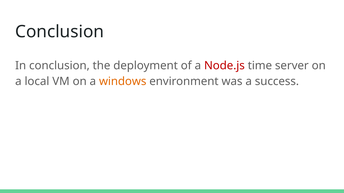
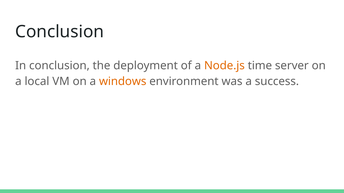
Node.js colour: red -> orange
